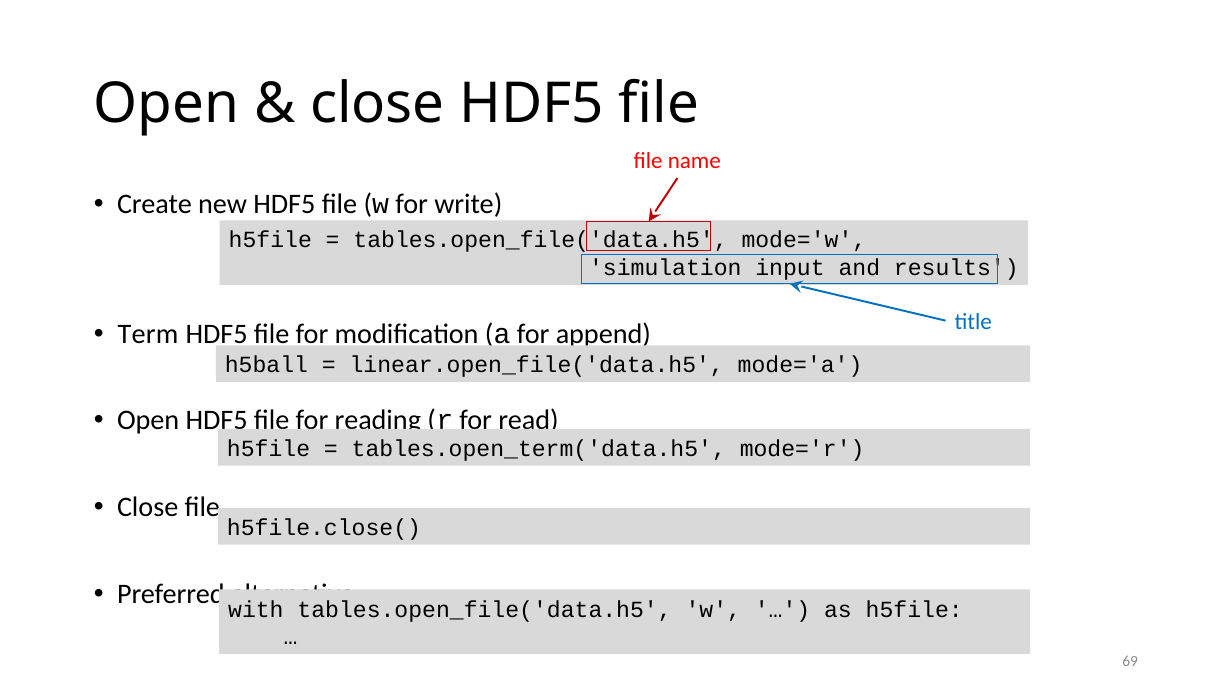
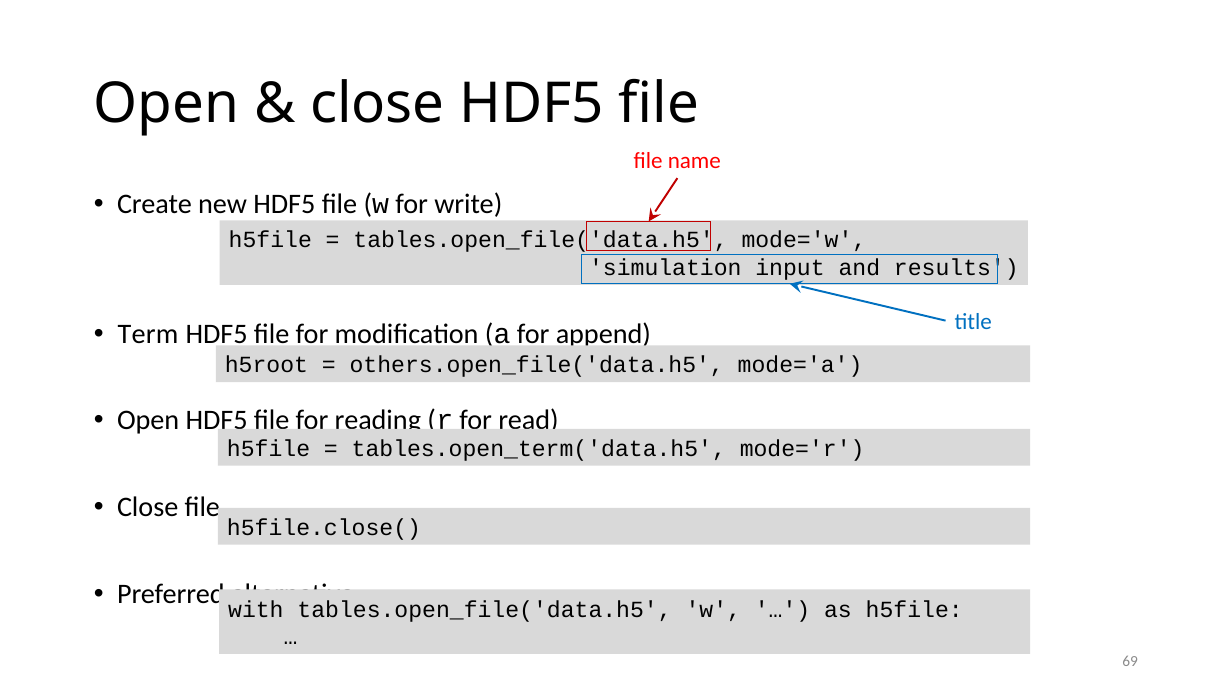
h5ball: h5ball -> h5root
linear.open_file('data.h5: linear.open_file('data.h5 -> others.open_file('data.h5
